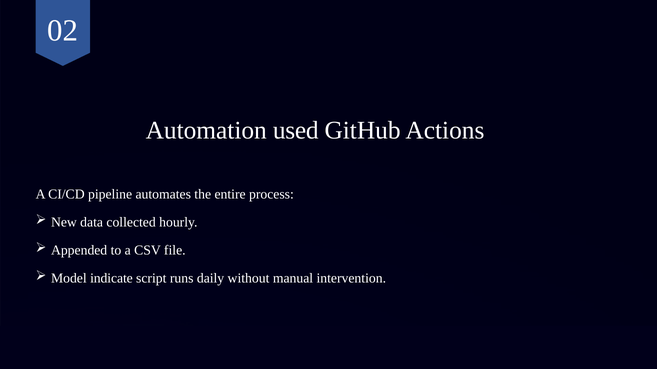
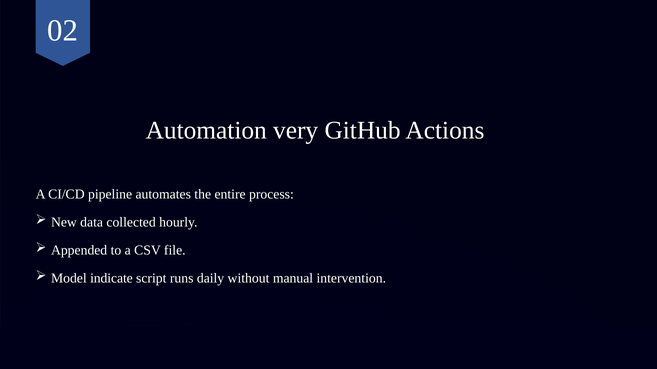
used: used -> very
